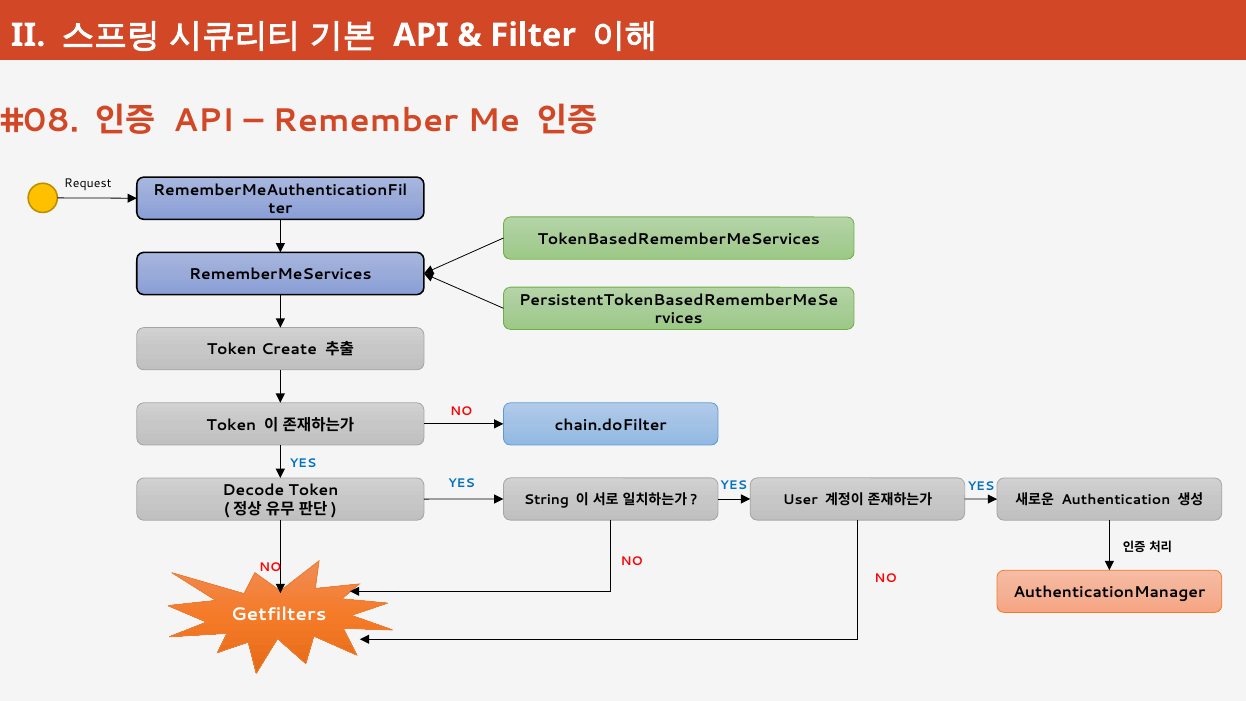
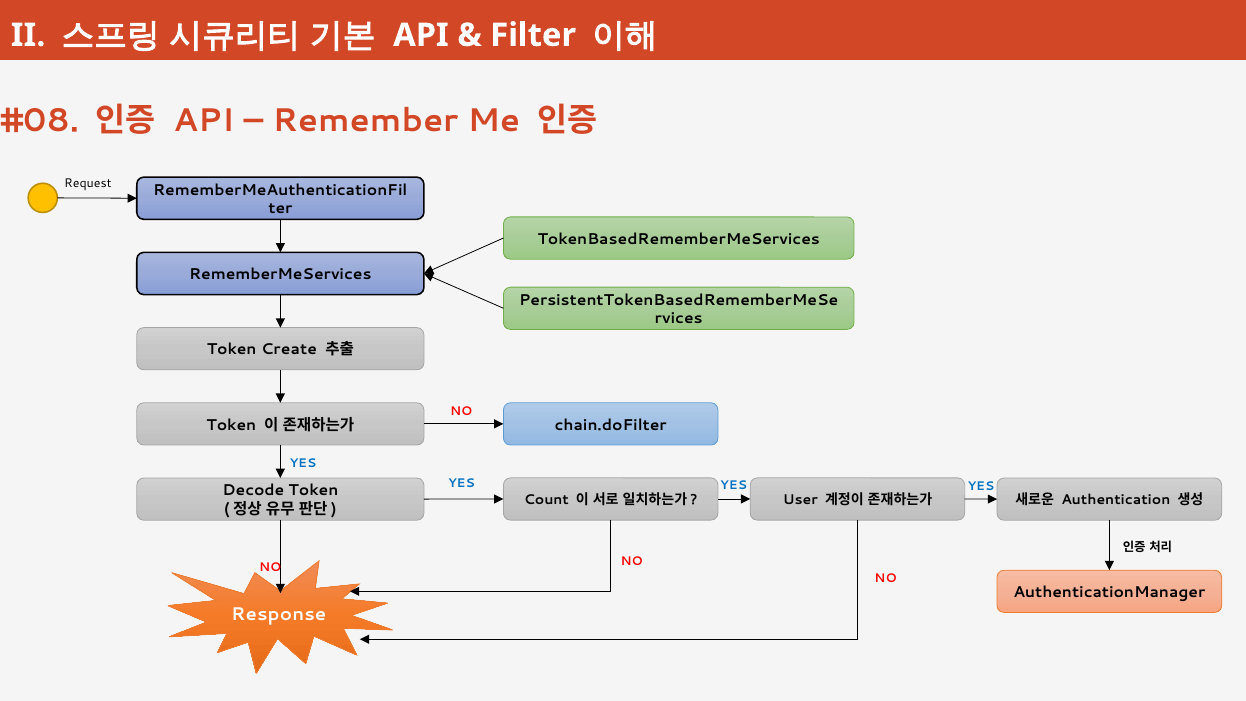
String: String -> Count
Getfilters: Getfilters -> Response
